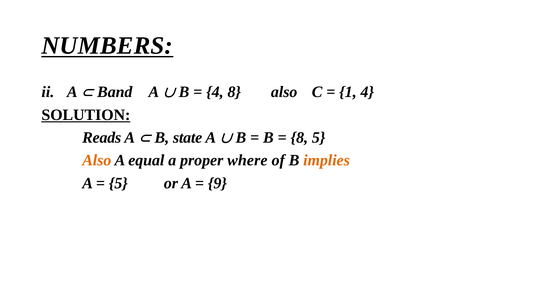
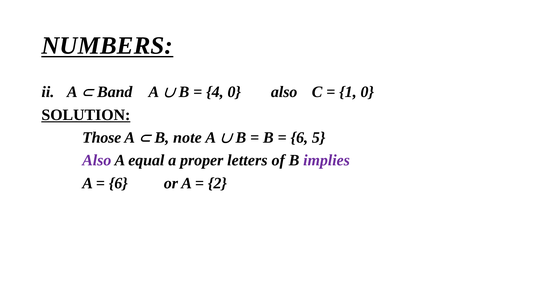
4 8: 8 -> 0
1 4: 4 -> 0
Reads: Reads -> Those
state: state -> note
8 at (299, 138): 8 -> 6
Also at (97, 160) colour: orange -> purple
where: where -> letters
implies colour: orange -> purple
5 at (118, 183): 5 -> 6
9: 9 -> 2
